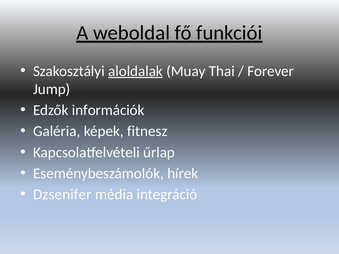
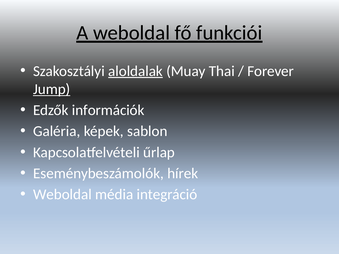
Jump underline: none -> present
fitnesz: fitnesz -> sablon
Dzsenifer at (62, 195): Dzsenifer -> Weboldal
